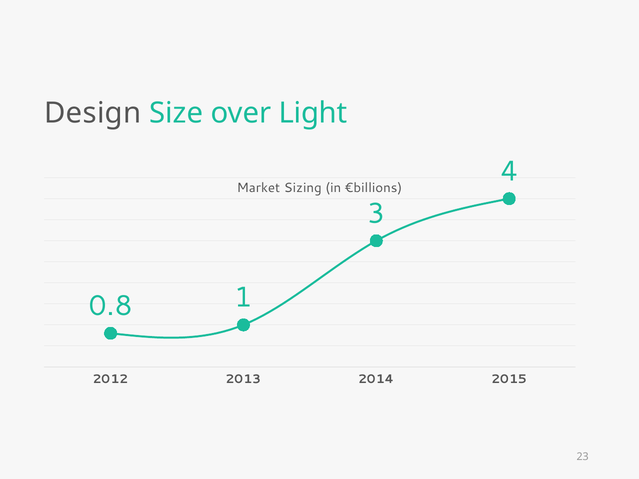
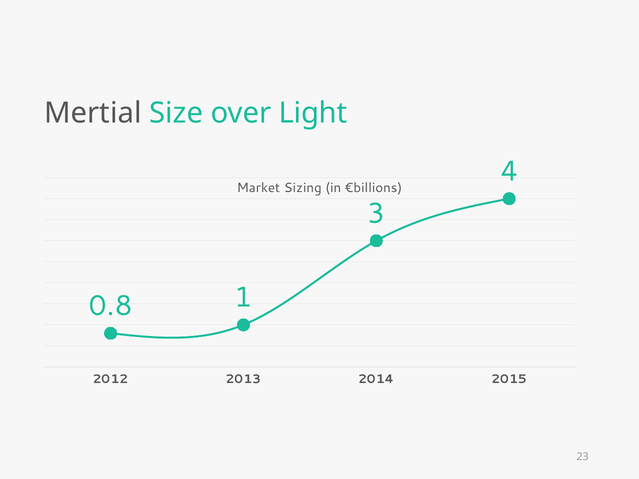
Design: Design -> Mertial
